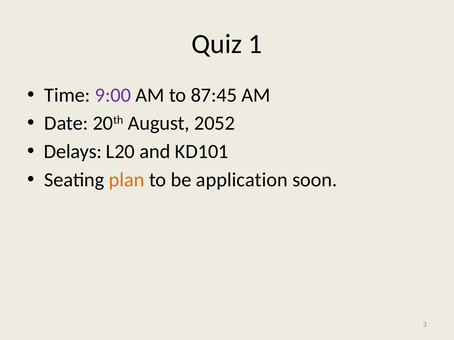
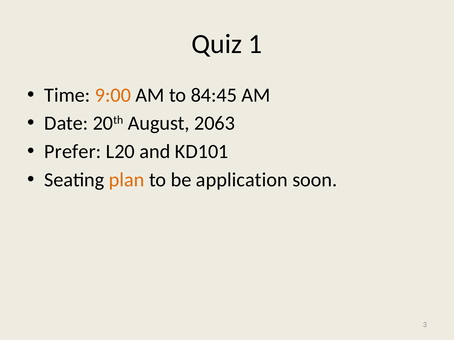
9:00 colour: purple -> orange
87:45: 87:45 -> 84:45
2052: 2052 -> 2063
Delays: Delays -> Prefer
